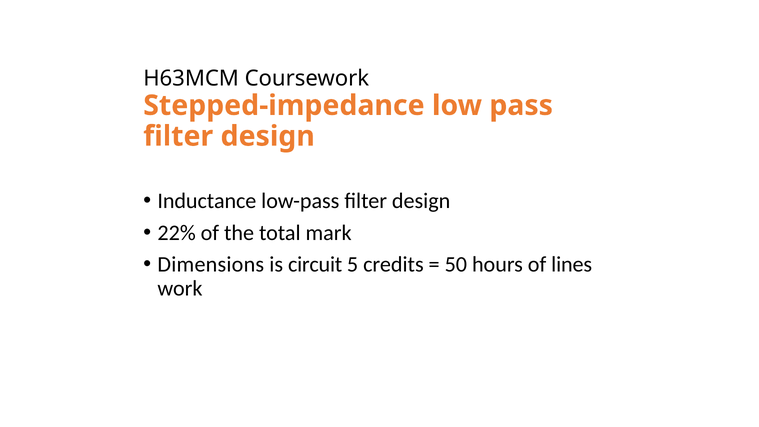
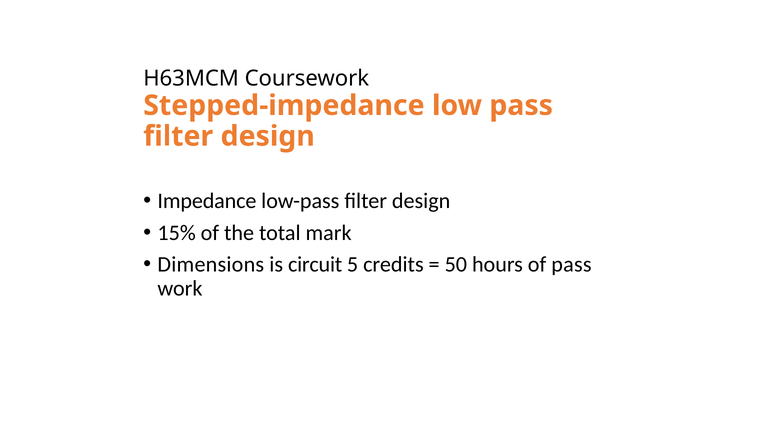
Inductance: Inductance -> Impedance
22%: 22% -> 15%
of lines: lines -> pass
